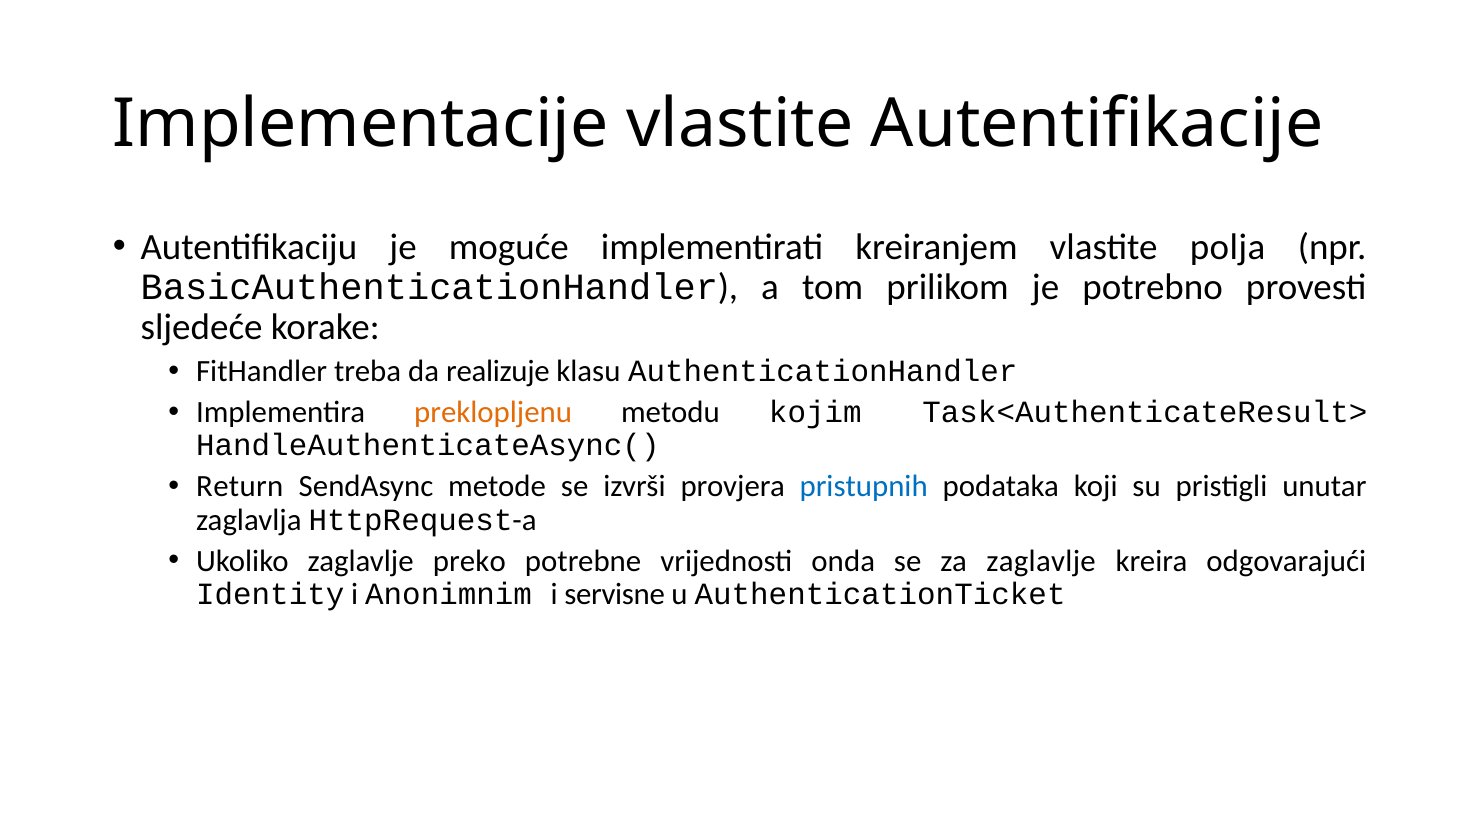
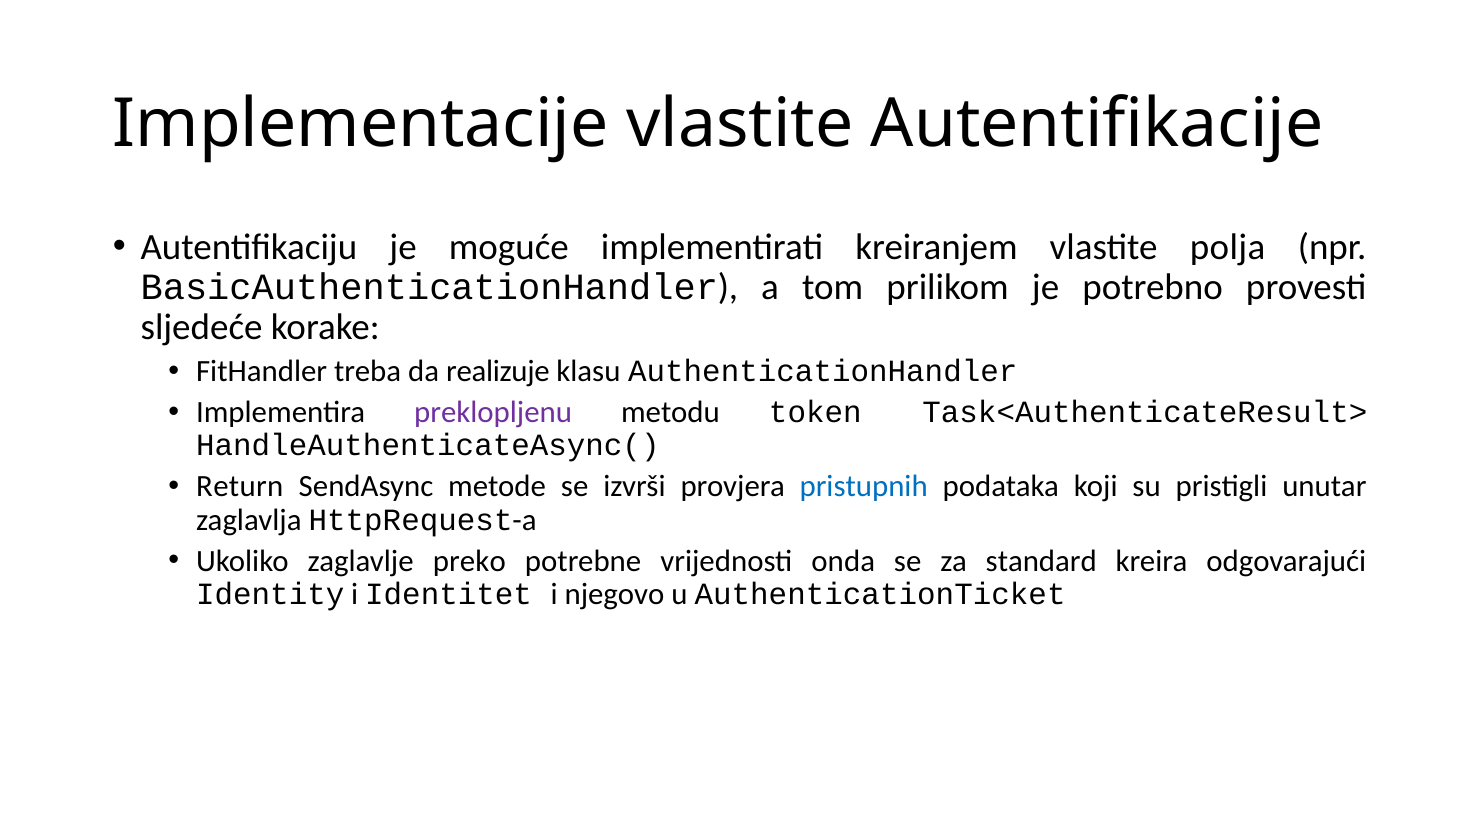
preklopljenu colour: orange -> purple
kojim: kojim -> token
za zaglavlje: zaglavlje -> standard
Anonimnim: Anonimnim -> Identitet
servisne: servisne -> njegovo
